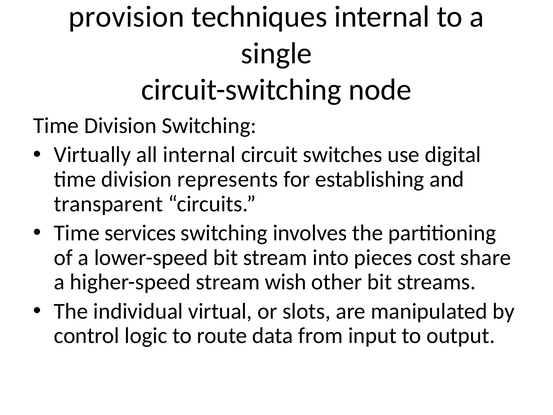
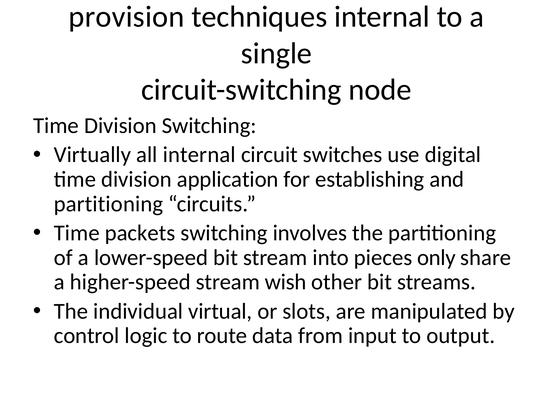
represents: represents -> application
transparent at (109, 204): transparent -> partitioning
services: services -> packets
cost: cost -> only
